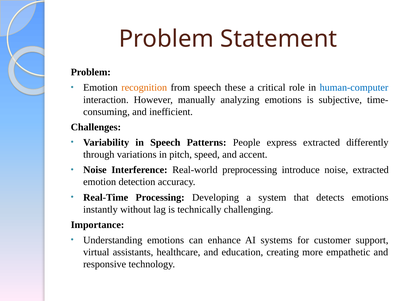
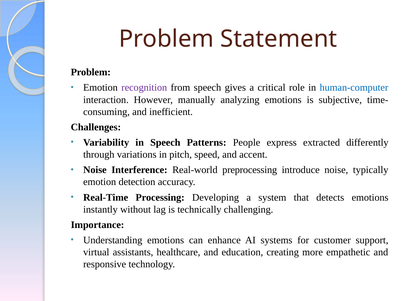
recognition colour: orange -> purple
these: these -> gives
noise extracted: extracted -> typically
